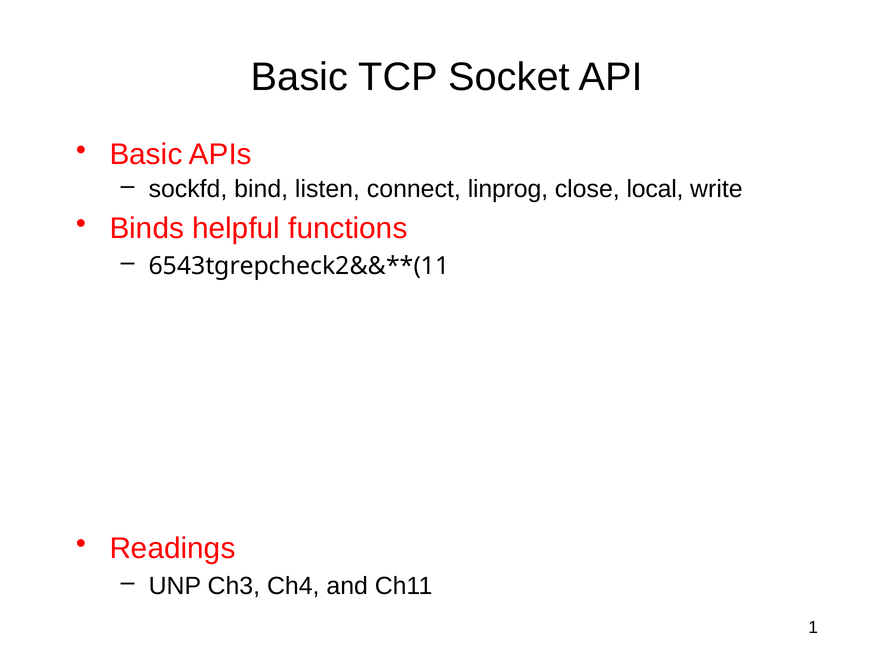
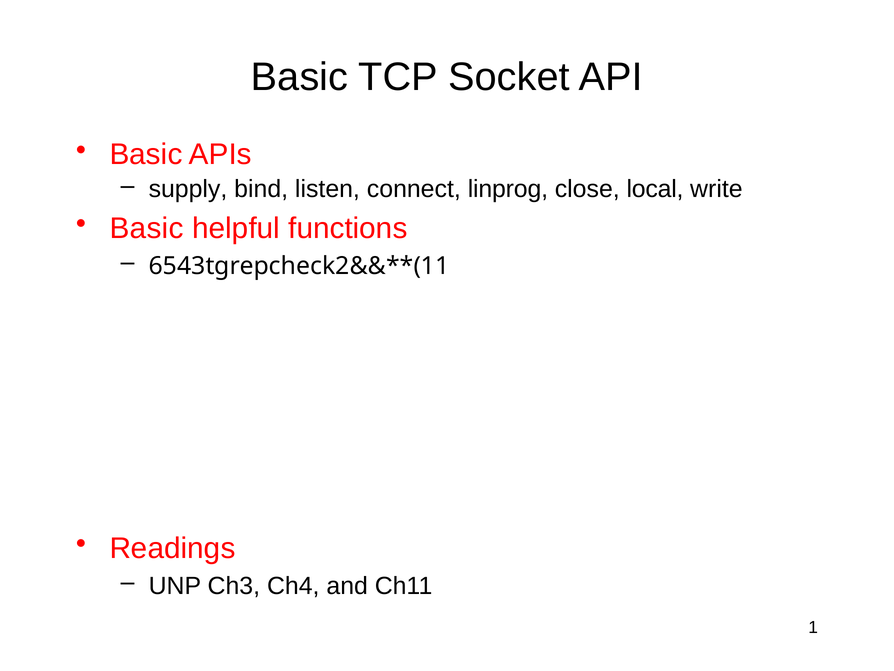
sockfd: sockfd -> supply
Binds at (147, 228): Binds -> Basic
